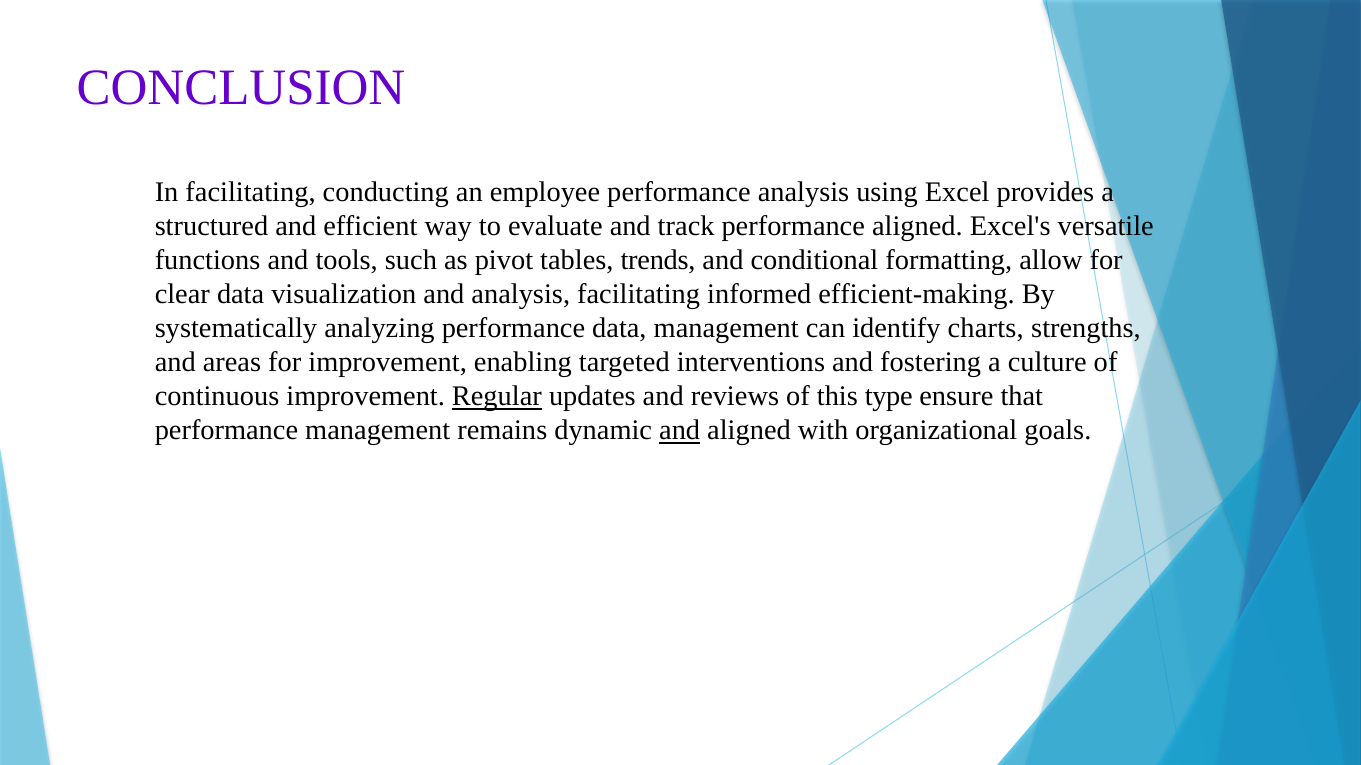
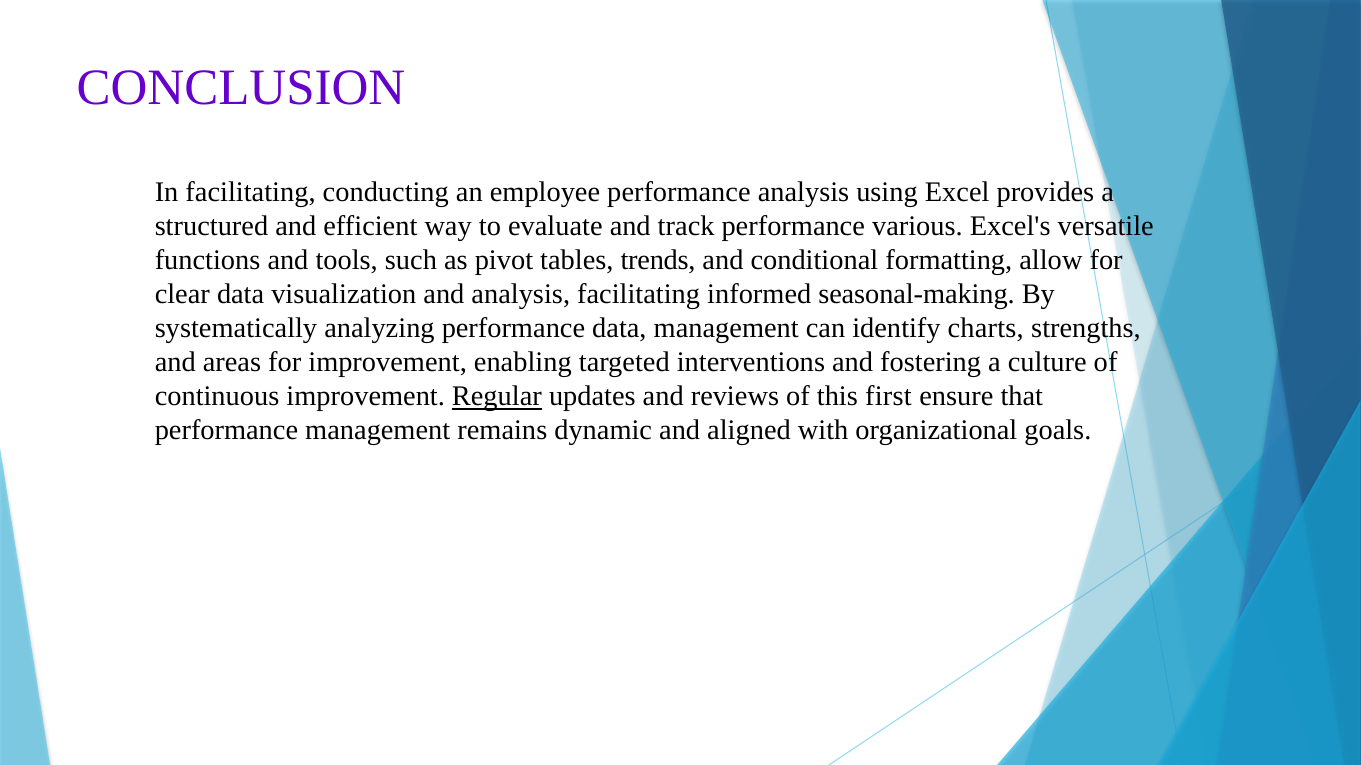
performance aligned: aligned -> various
efficient-making: efficient-making -> seasonal-making
type: type -> first
and at (680, 431) underline: present -> none
